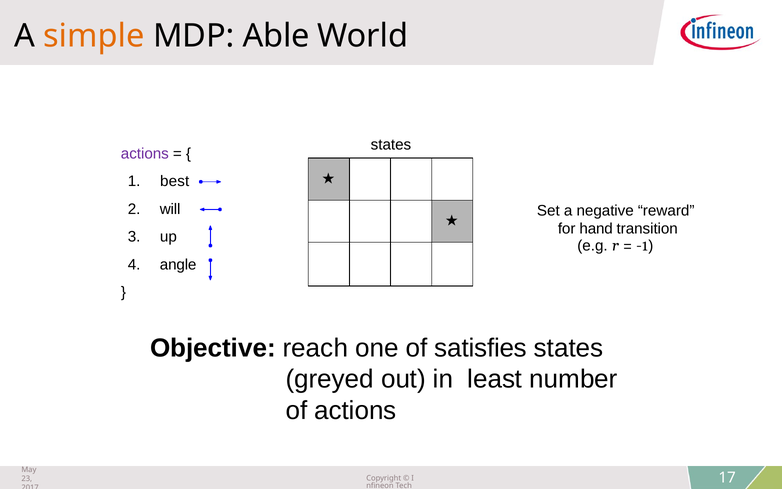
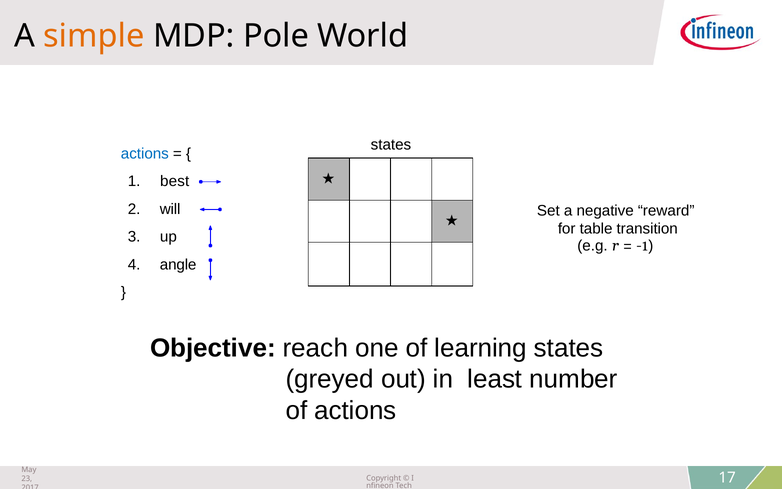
Able: Able -> Pole
actions at (145, 154) colour: purple -> blue
hand: hand -> table
satisfies: satisfies -> learning
